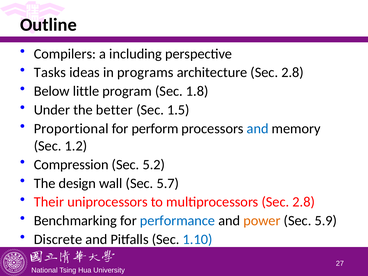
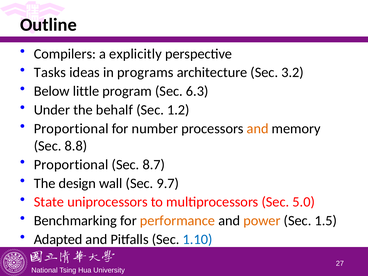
including: including -> explicitly
architecture Sec 2.8: 2.8 -> 3.2
1.8: 1.8 -> 6.3
better: better -> behalf
1.5: 1.5 -> 1.2
perform: perform -> number
and at (258, 129) colour: blue -> orange
1.2: 1.2 -> 8.8
Compression at (71, 165): Compression -> Proportional
5.2: 5.2 -> 8.7
5.7: 5.7 -> 9.7
Their: Their -> State
multiprocessors Sec 2.8: 2.8 -> 5.0
performance colour: blue -> orange
5.9: 5.9 -> 1.5
Discrete: Discrete -> Adapted
